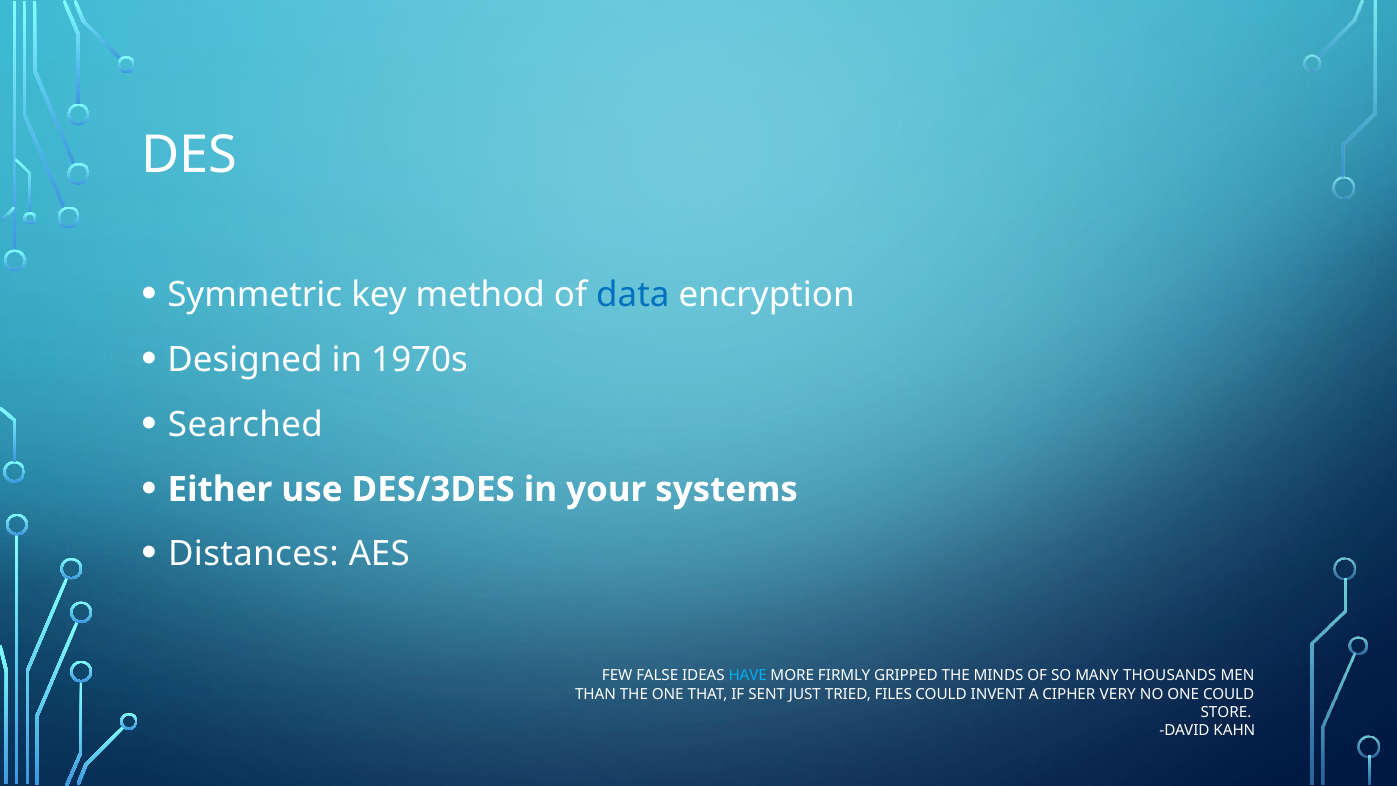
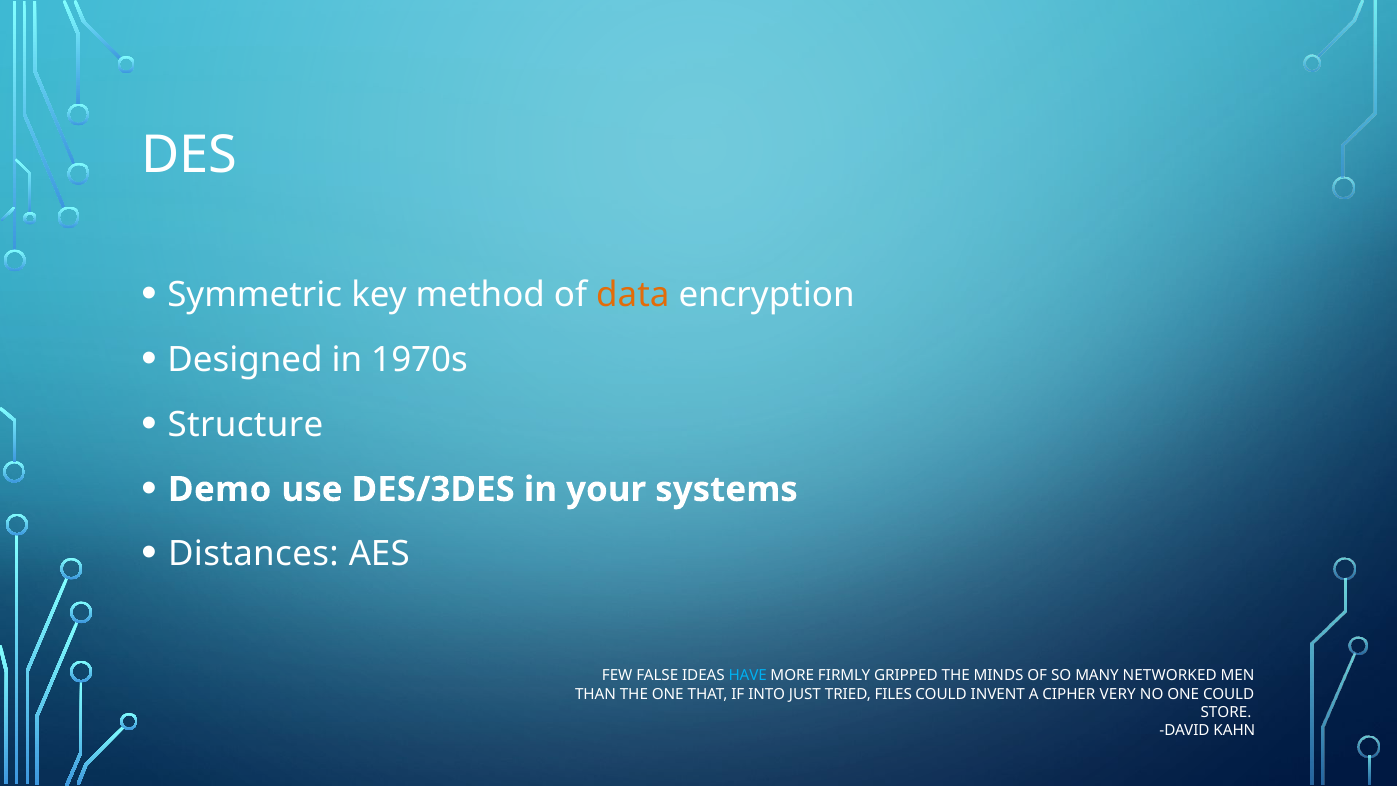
data colour: blue -> orange
Searched: Searched -> Structure
Either: Either -> Demo
THOUSANDS: THOUSANDS -> NETWORKED
SENT: SENT -> INTO
